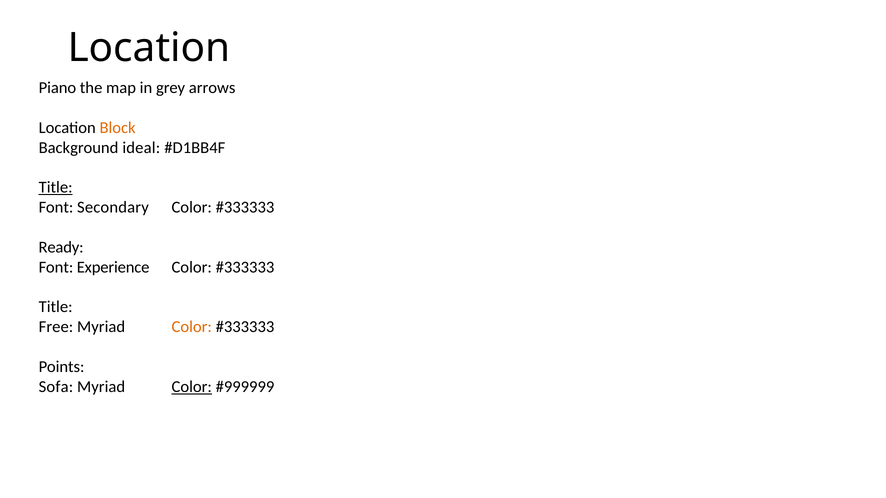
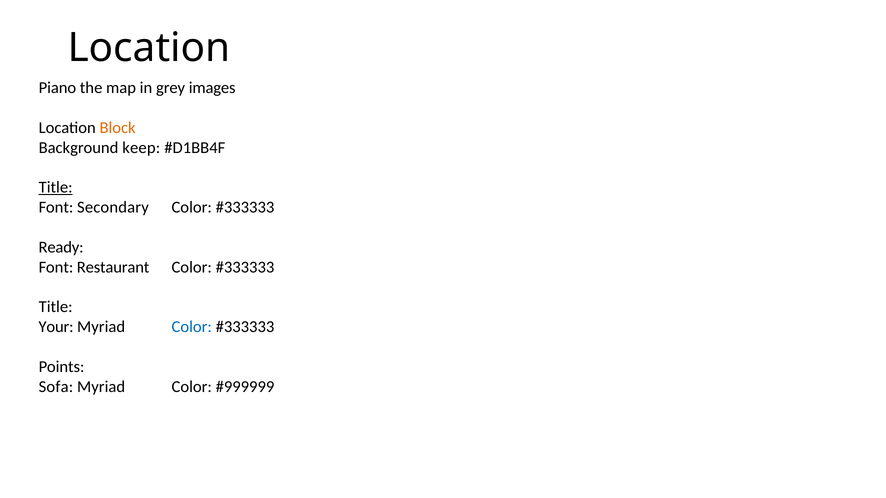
arrows: arrows -> images
ideal: ideal -> keep
Experience: Experience -> Restaurant
Free: Free -> Your
Color at (192, 327) colour: orange -> blue
Color at (192, 387) underline: present -> none
